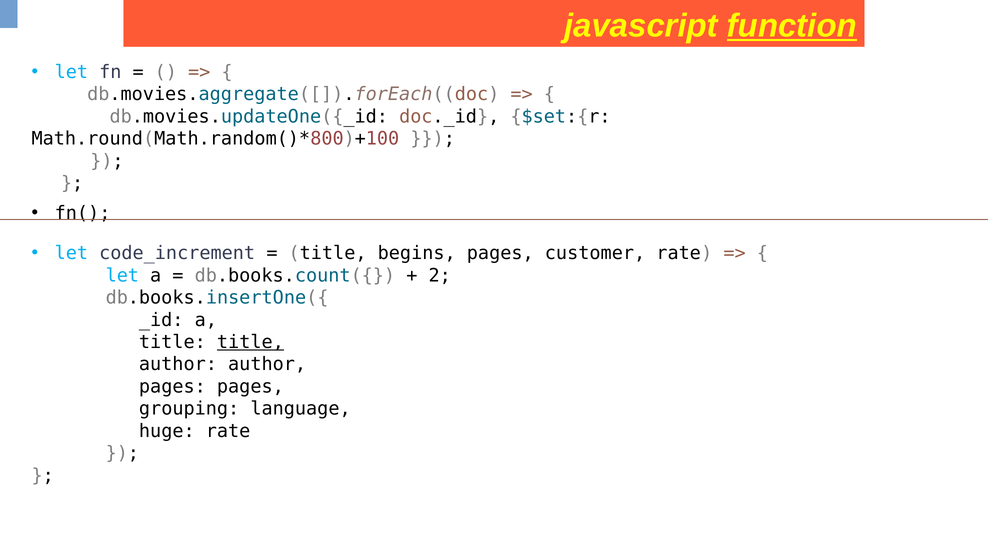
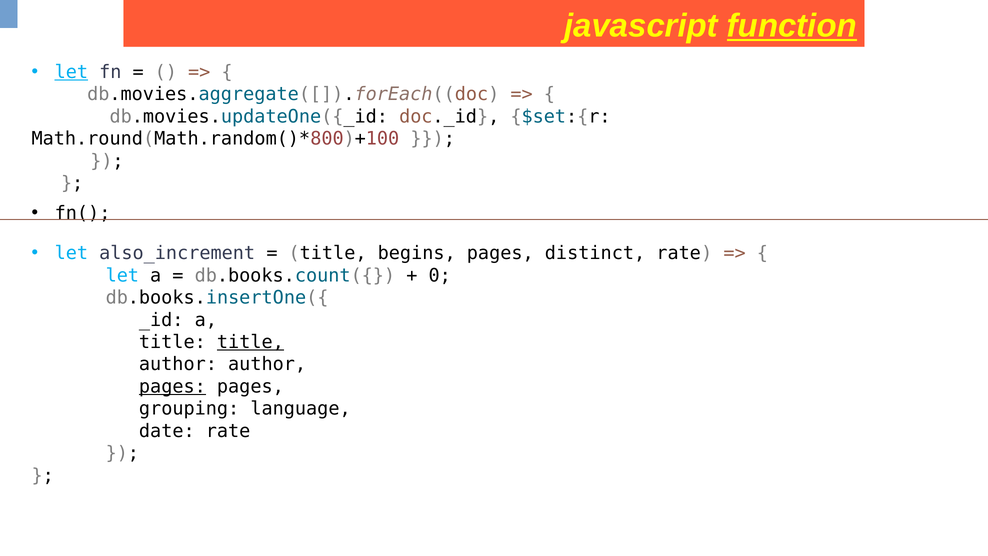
let at (71, 72) underline: none -> present
code_increment: code_increment -> also_increment
customer: customer -> distinct
2: 2 -> 0
pages at (172, 386) underline: none -> present
huge: huge -> date
